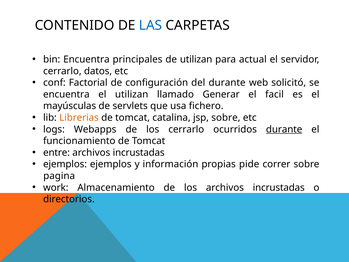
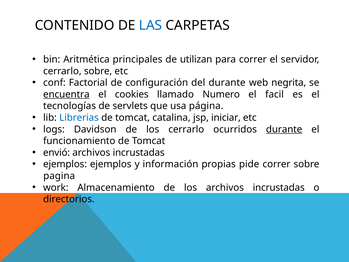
bin Encuentra: Encuentra -> Aritmética
para actual: actual -> correr
cerrarlo datos: datos -> sobre
solicitó: solicitó -> negrita
encuentra at (66, 94) underline: none -> present
el utilizan: utilizan -> cookies
Generar: Generar -> Numero
mayúsculas: mayúsculas -> tecnologías
fichero: fichero -> página
Librerias colour: orange -> blue
jsp sobre: sobre -> iniciar
Webapps: Webapps -> Davidson
entre: entre -> envió
